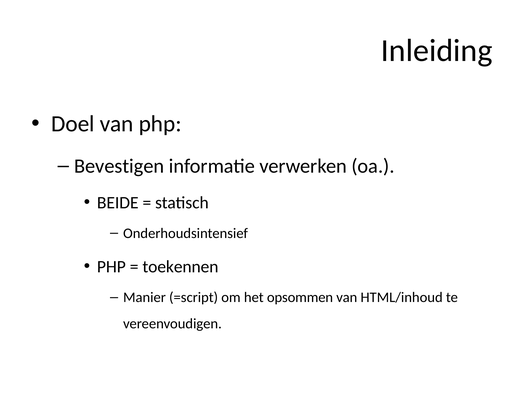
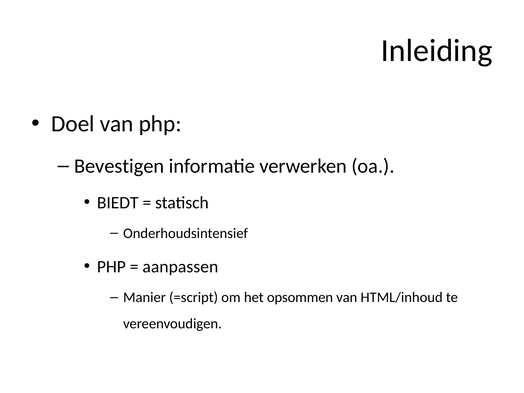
BEIDE: BEIDE -> BIEDT
toekennen: toekennen -> aanpassen
